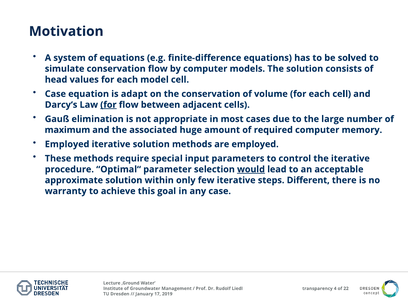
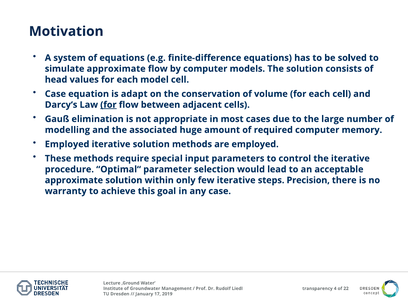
simulate conservation: conservation -> approximate
maximum: maximum -> modelling
would underline: present -> none
Different: Different -> Precision
